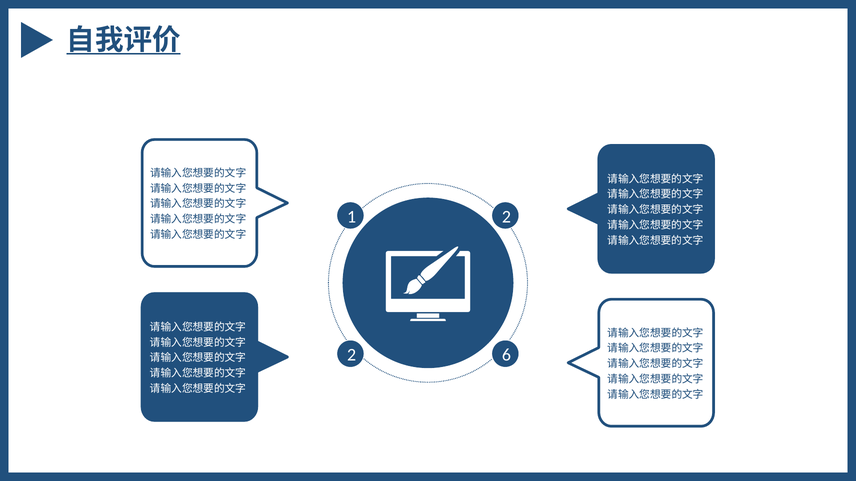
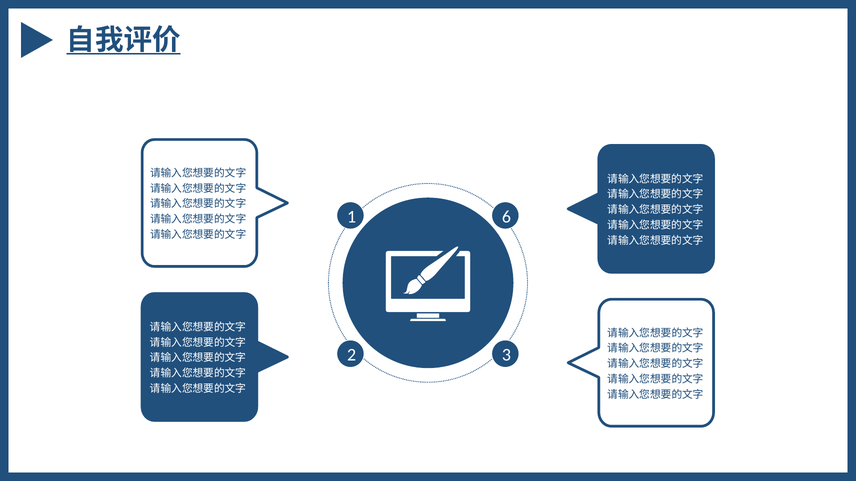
1 2: 2 -> 6
6: 6 -> 3
